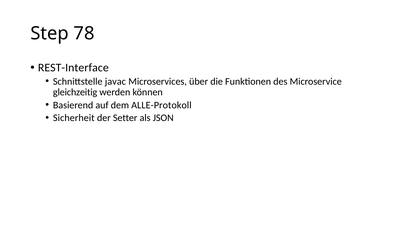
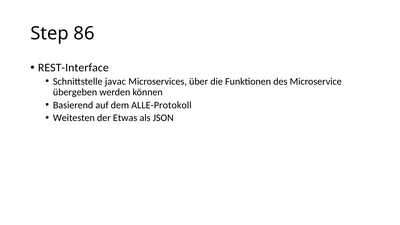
78: 78 -> 86
gleichzeitig: gleichzeitig -> übergeben
Sicherheit: Sicherheit -> Weitesten
Setter: Setter -> Etwas
